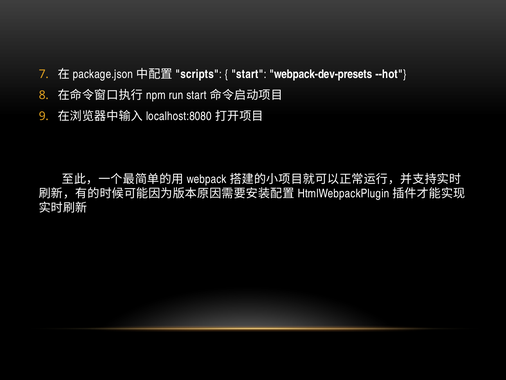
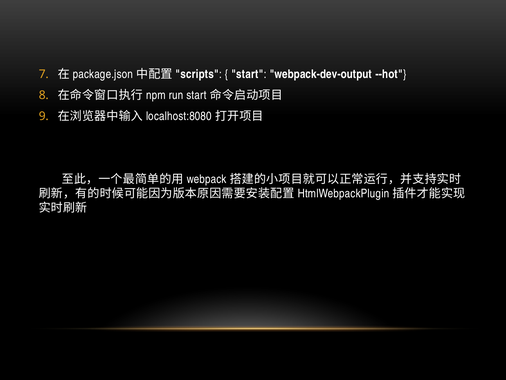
webpack-dev-presets: webpack-dev-presets -> webpack-dev-output
